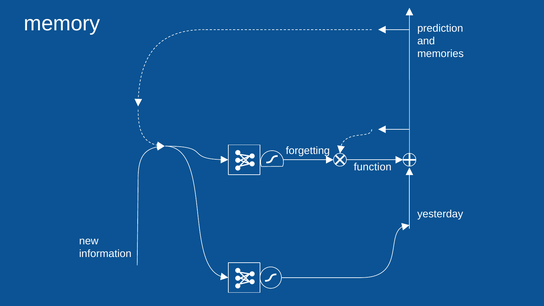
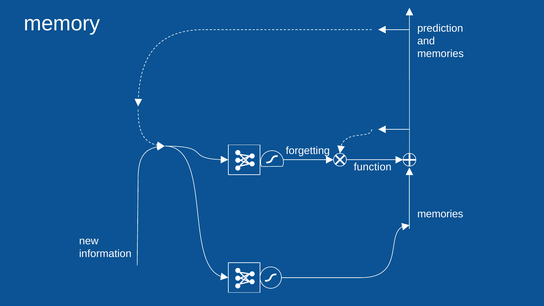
yesterday at (440, 214): yesterday -> memories
